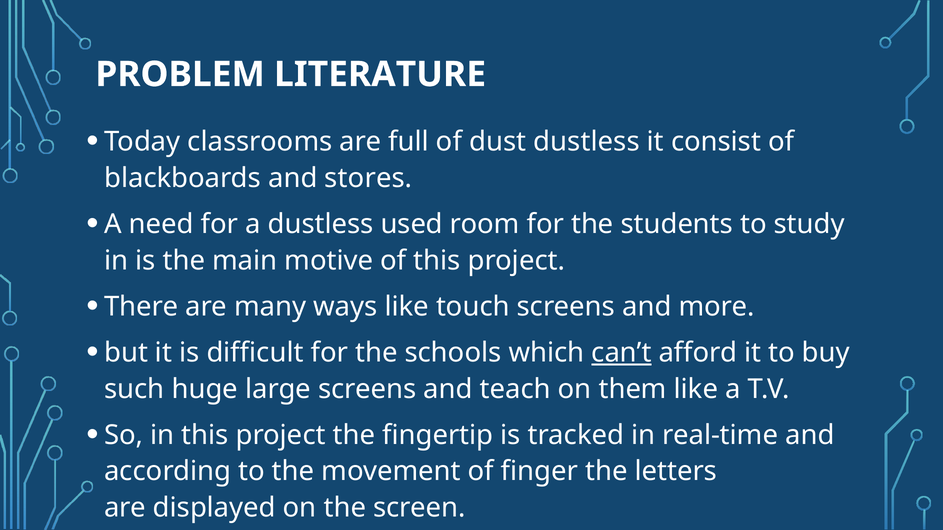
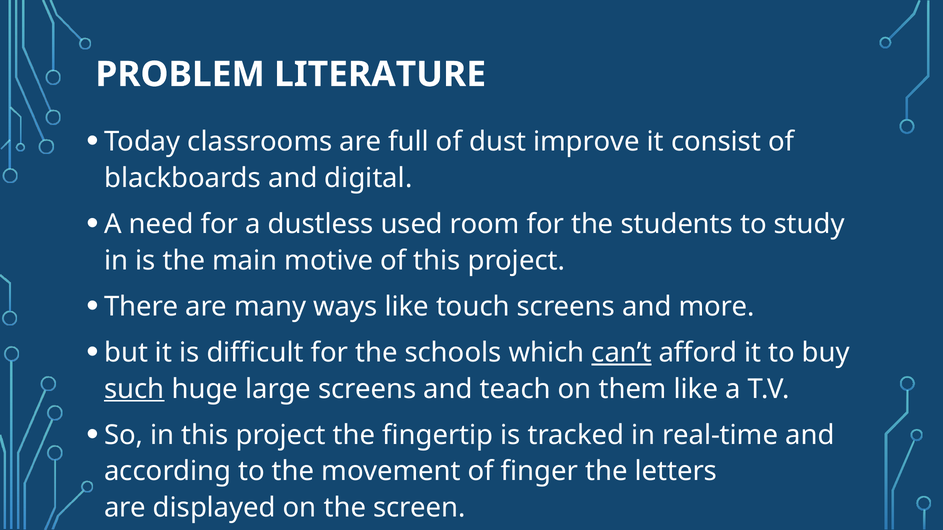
dust dustless: dustless -> improve
stores: stores -> digital
such underline: none -> present
